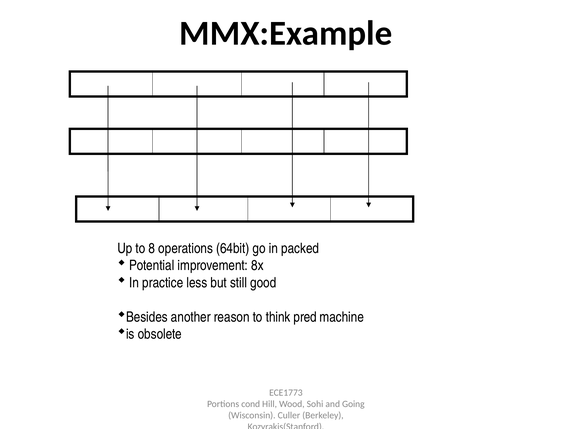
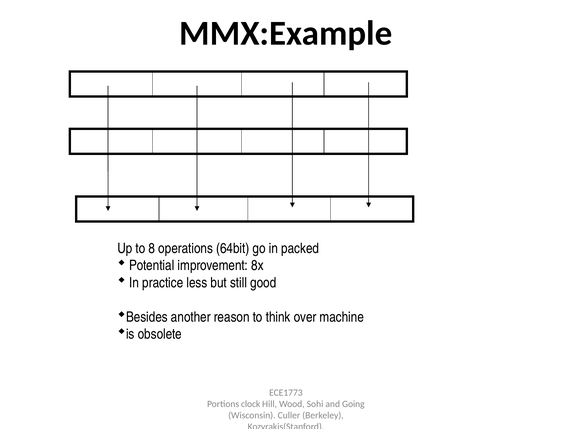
pred: pred -> over
cond: cond -> clock
